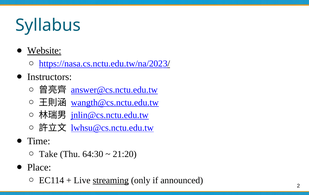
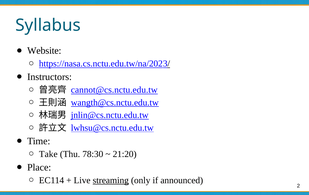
Website underline: present -> none
answer@cs.nctu.edu.tw: answer@cs.nctu.edu.tw -> cannot@cs.nctu.edu.tw
64:30: 64:30 -> 78:30
